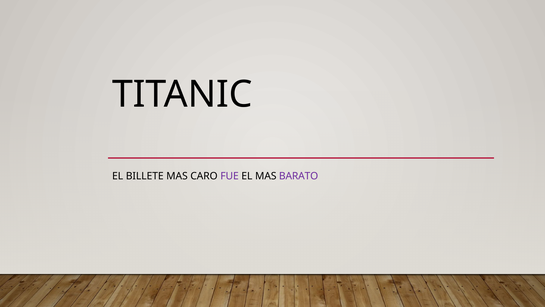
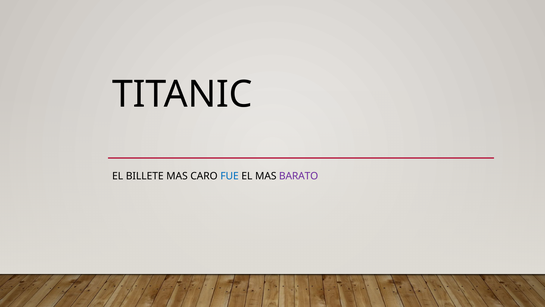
FUE colour: purple -> blue
